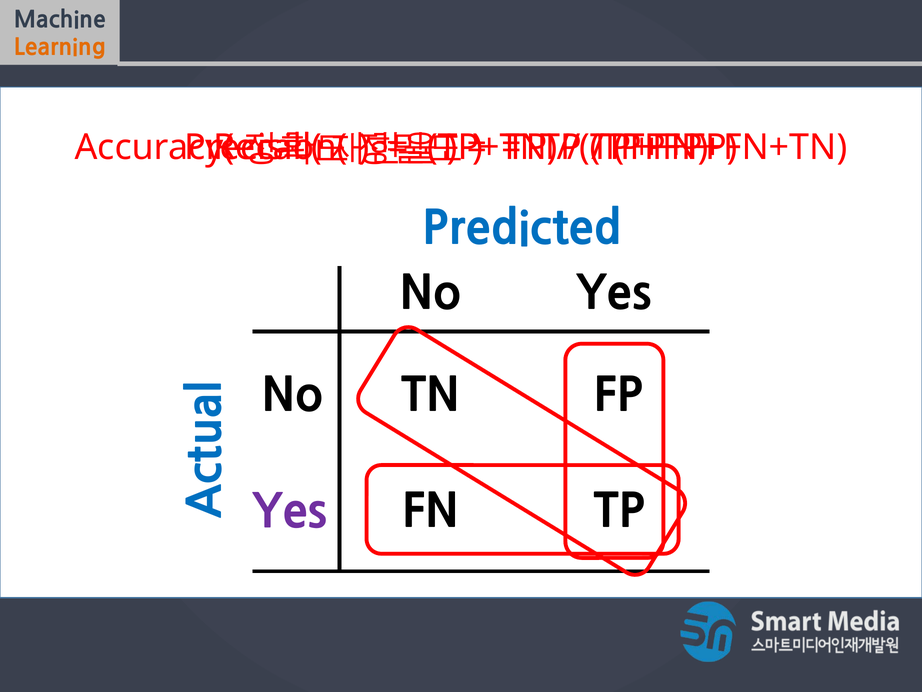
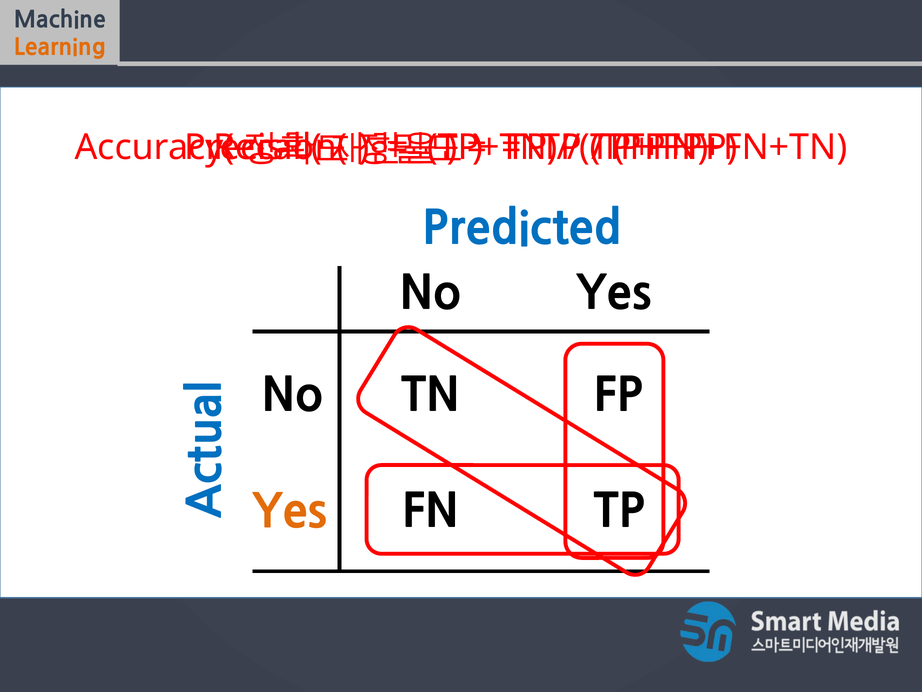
Yes at (290, 512) colour: purple -> orange
